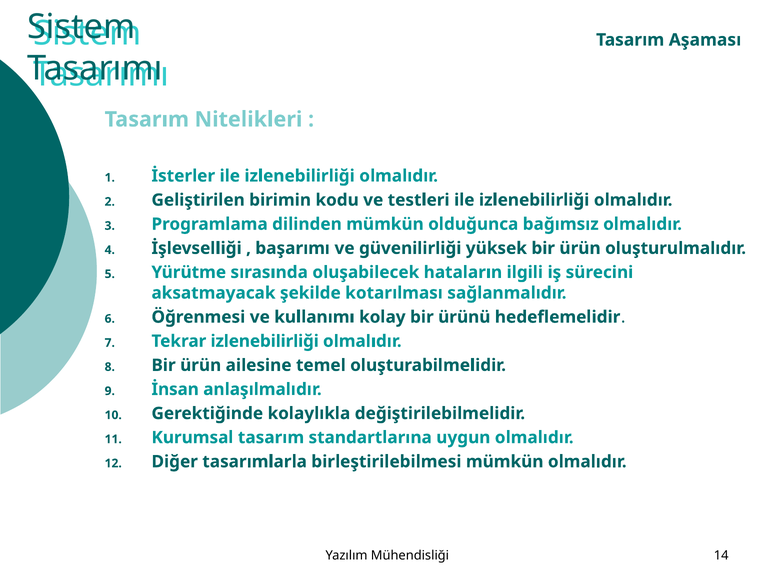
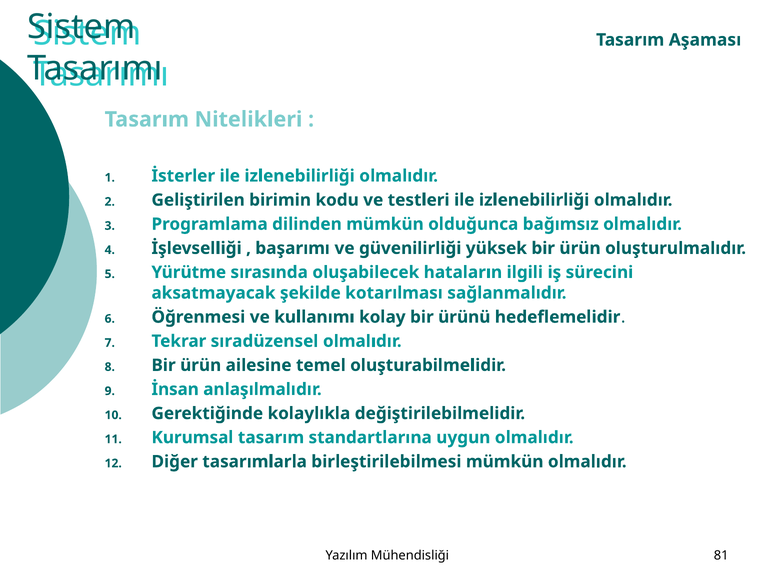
Tekrar izlenebilirliği: izlenebilirliği -> sıradüzensel
14: 14 -> 81
